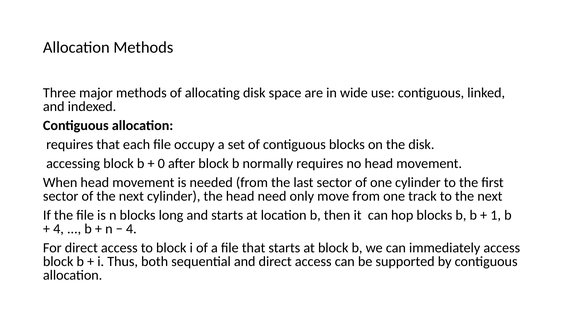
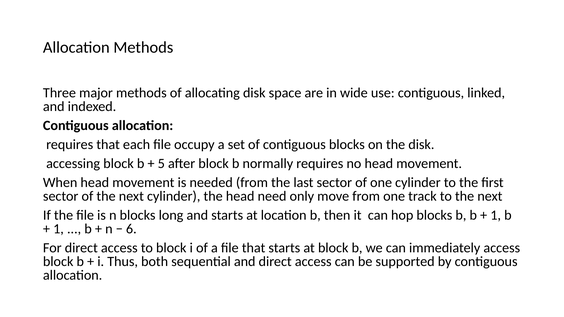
0: 0 -> 5
4 at (59, 229): 4 -> 1
4 at (131, 229): 4 -> 6
